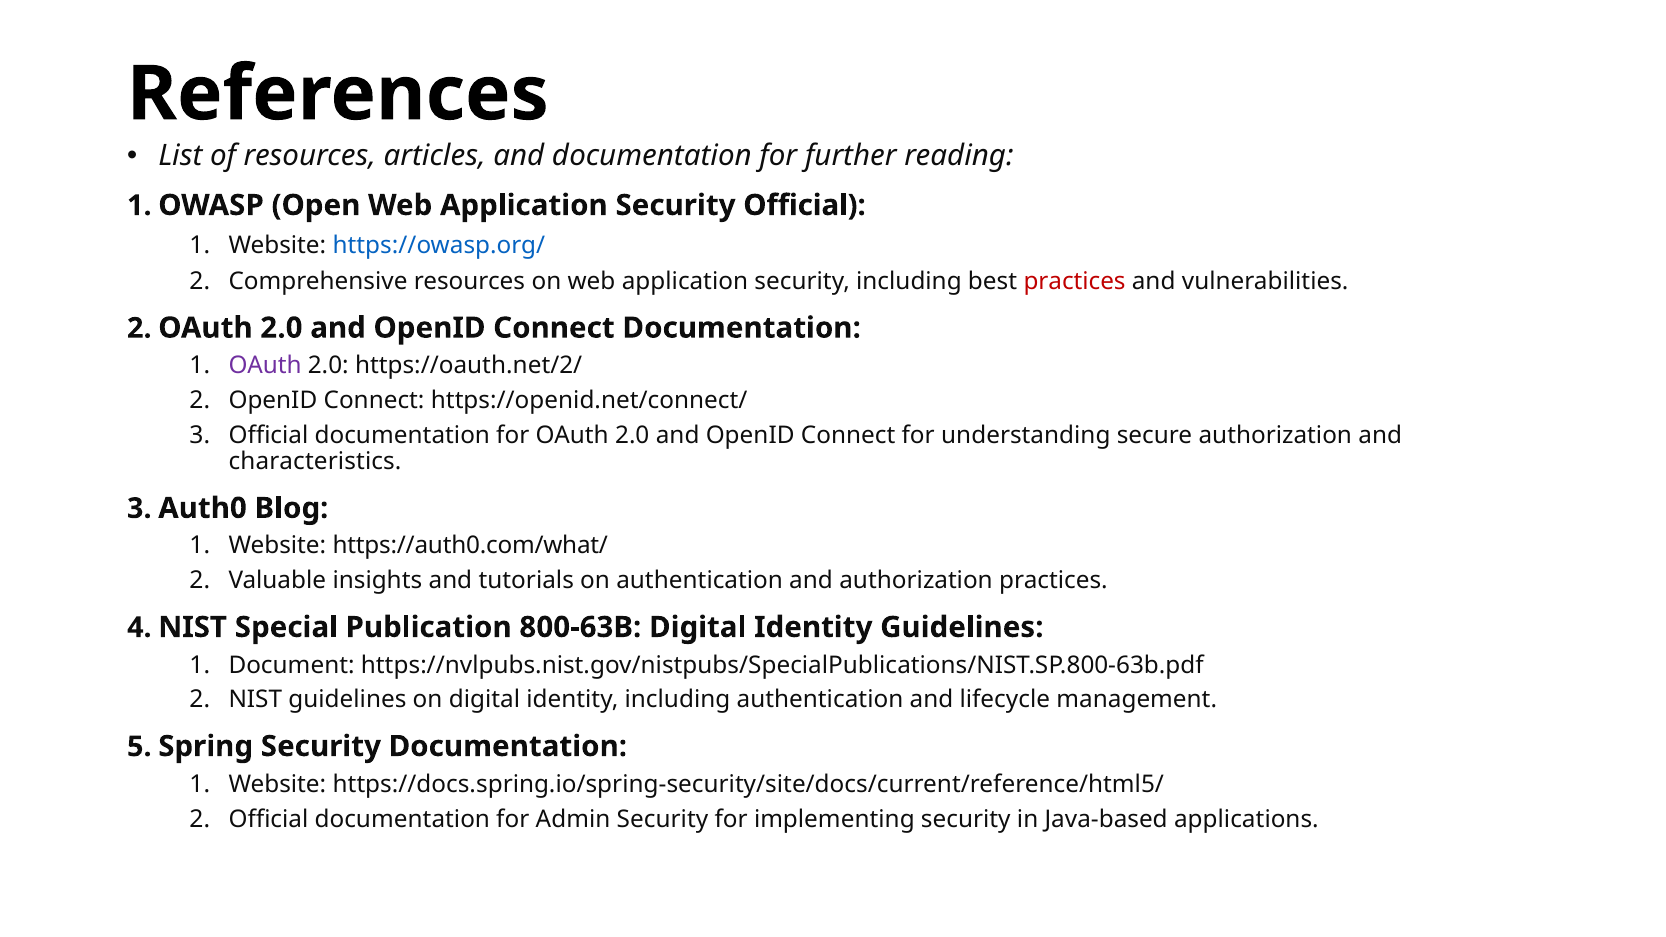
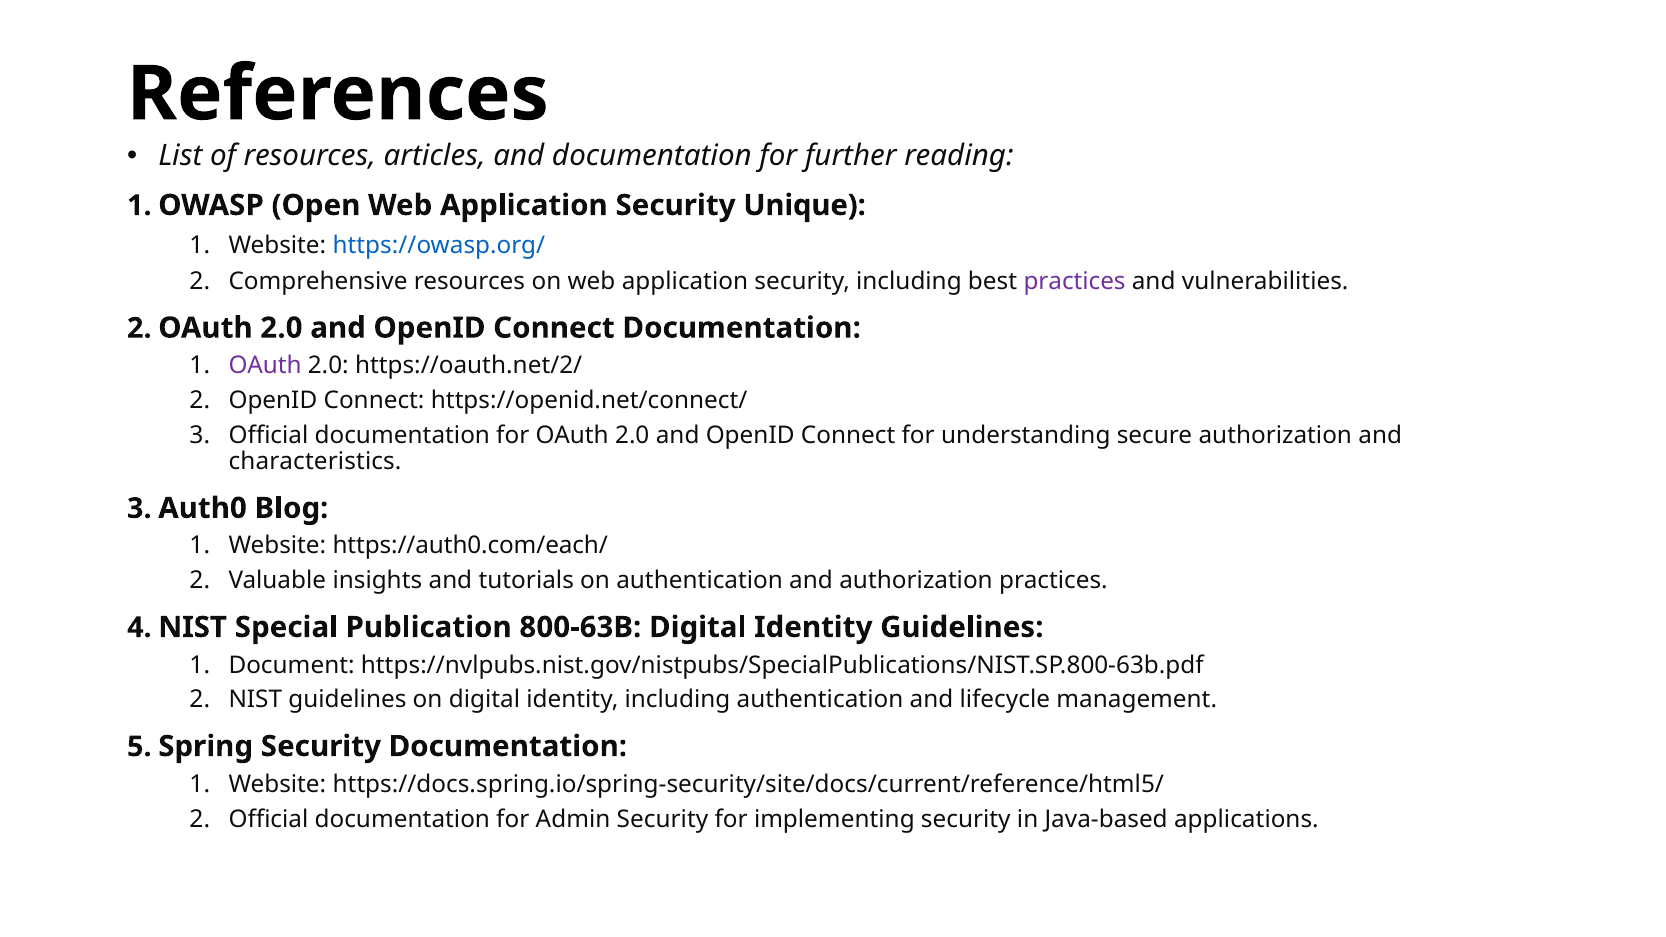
Security Official: Official -> Unique
practices at (1075, 282) colour: red -> purple
https://auth0.com/what/: https://auth0.com/what/ -> https://auth0.com/each/
